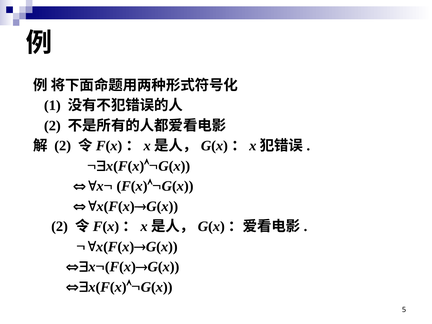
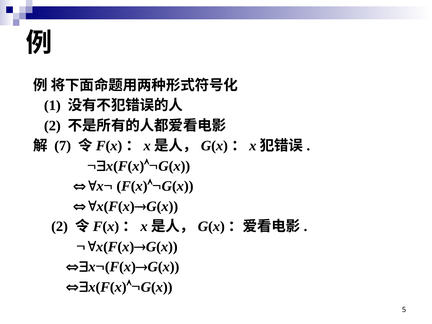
2 at (63, 146): 2 -> 7
